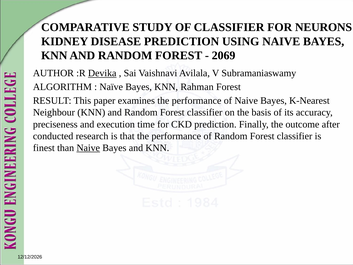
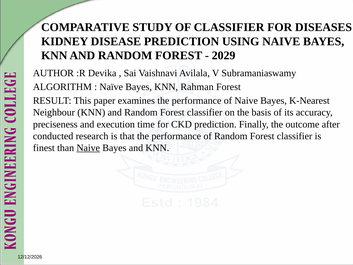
NEURONS: NEURONS -> DISEASES
2069: 2069 -> 2029
Devika underline: present -> none
